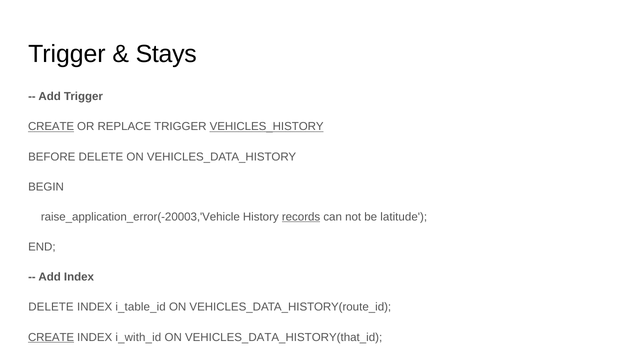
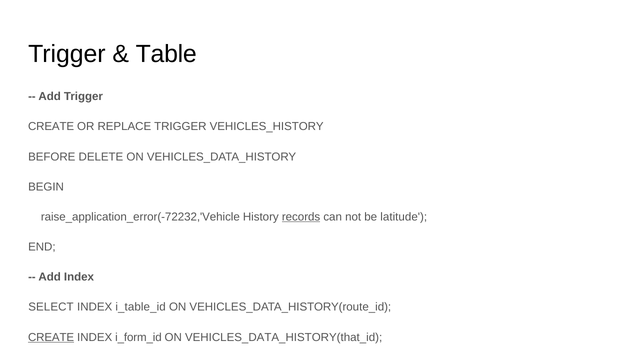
Stays: Stays -> Table
CREATE at (51, 127) underline: present -> none
VEHICLES_HISTORY underline: present -> none
raise_application_error(-20003,'Vehicle: raise_application_error(-20003,'Vehicle -> raise_application_error(-72232,'Vehicle
DELETE at (51, 307): DELETE -> SELECT
i_with_id: i_with_id -> i_form_id
